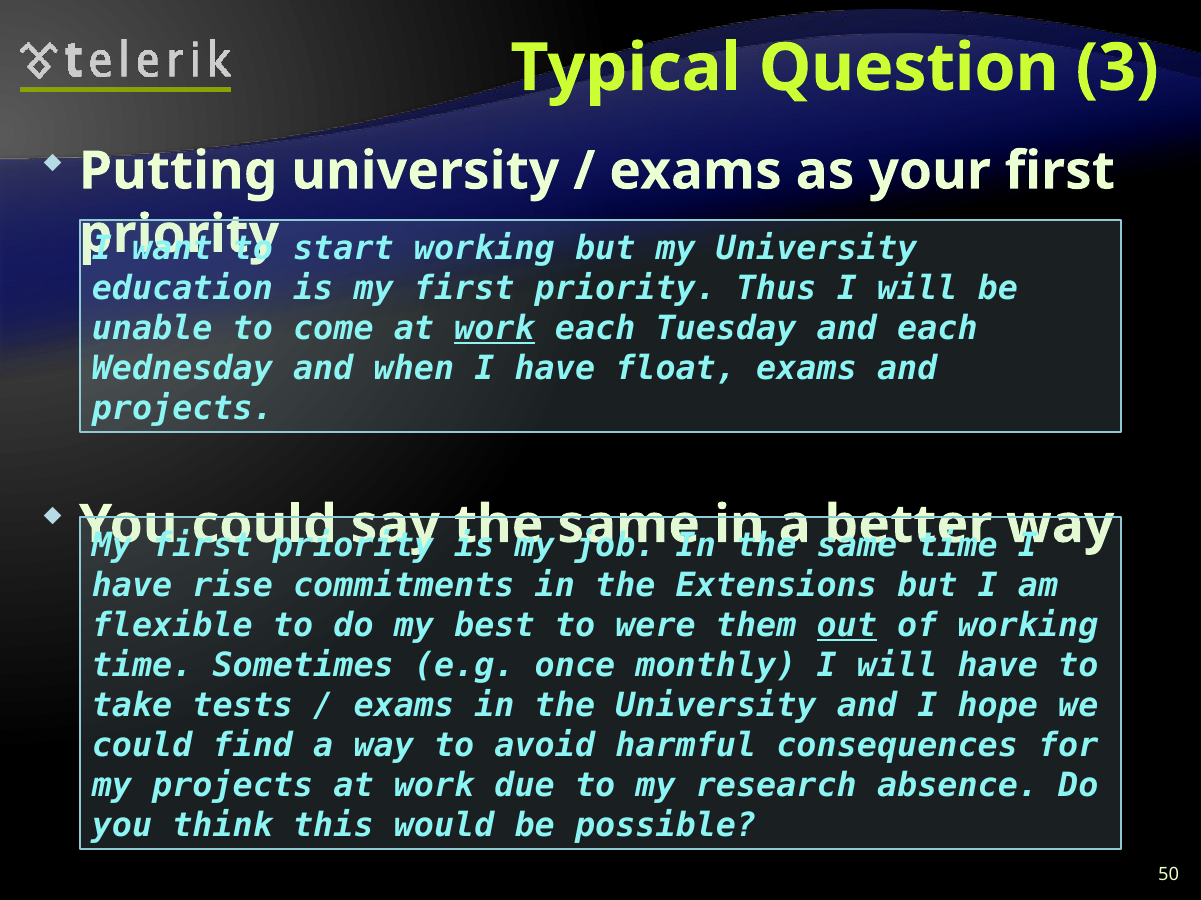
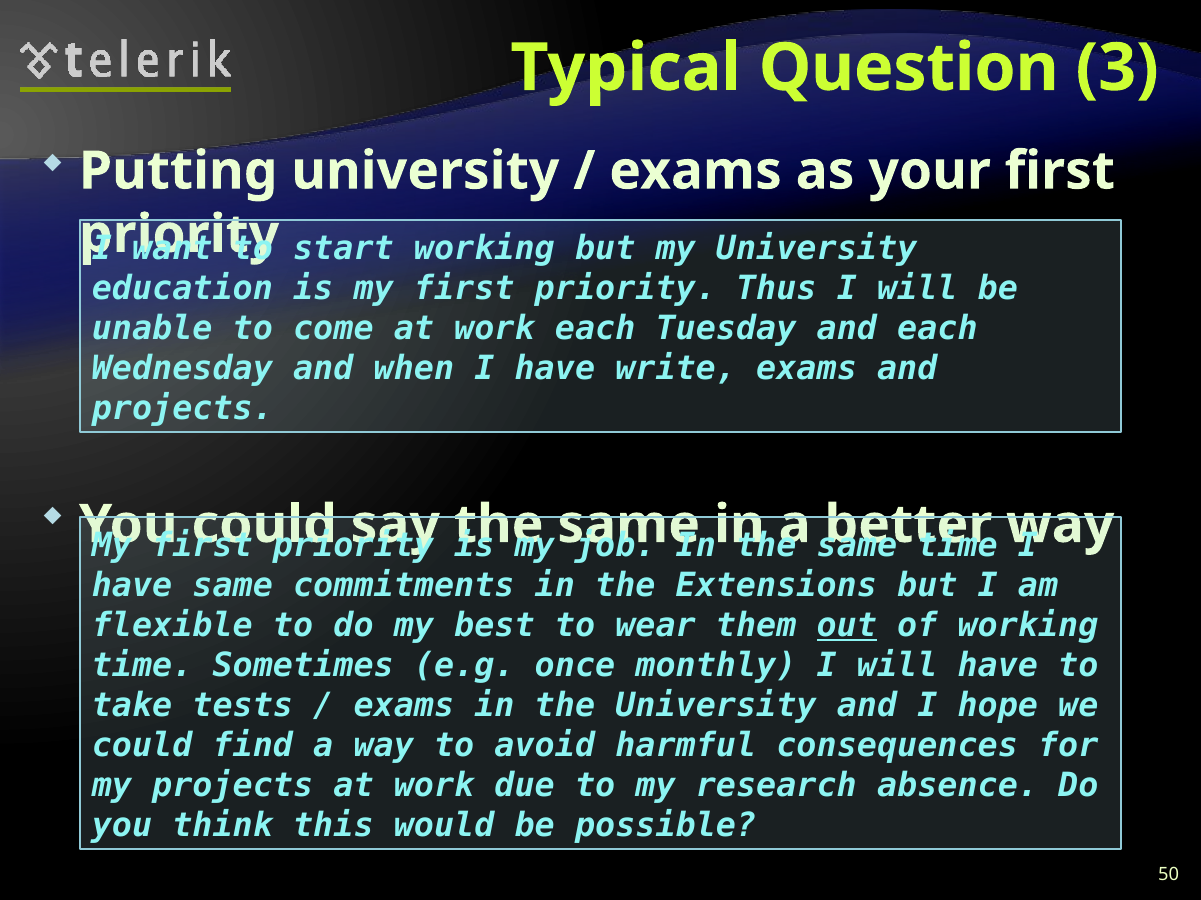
work at (494, 329) underline: present -> none
float: float -> write
have rise: rise -> same
were: were -> wear
